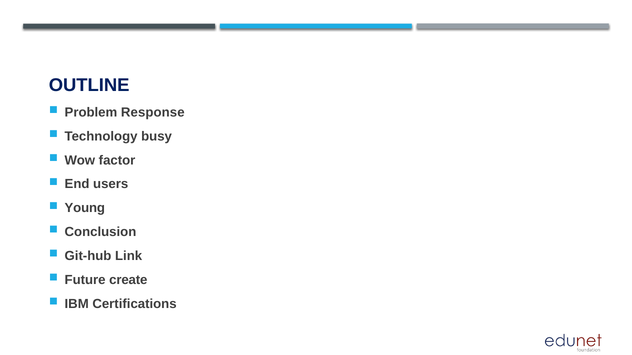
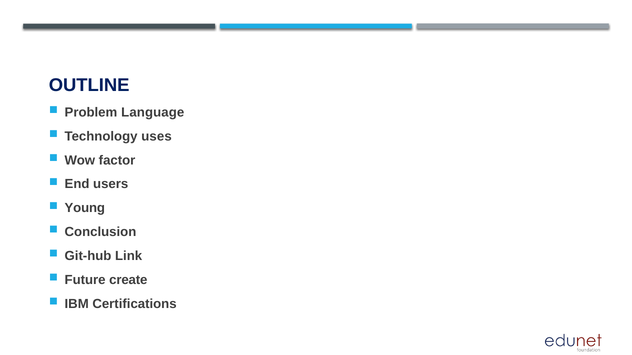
Response: Response -> Language
busy: busy -> uses
